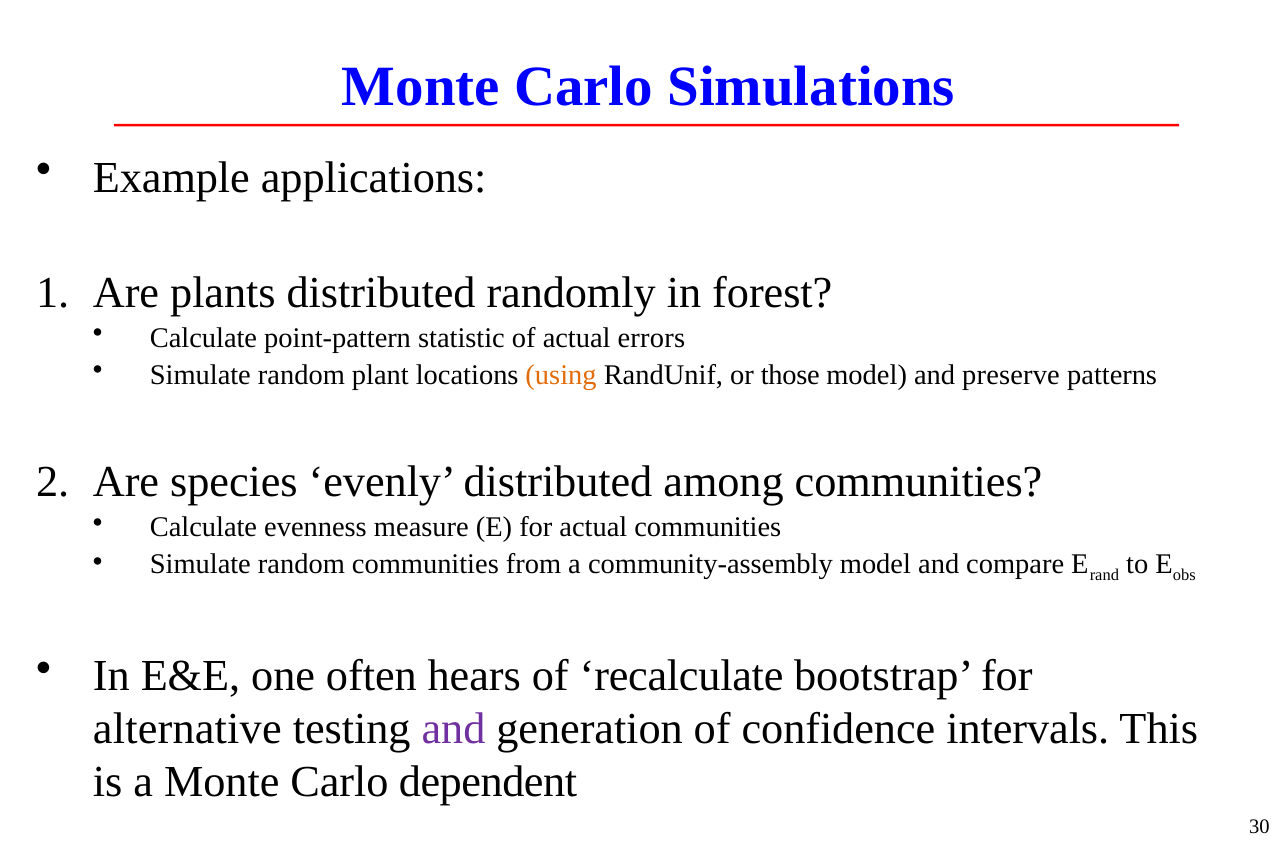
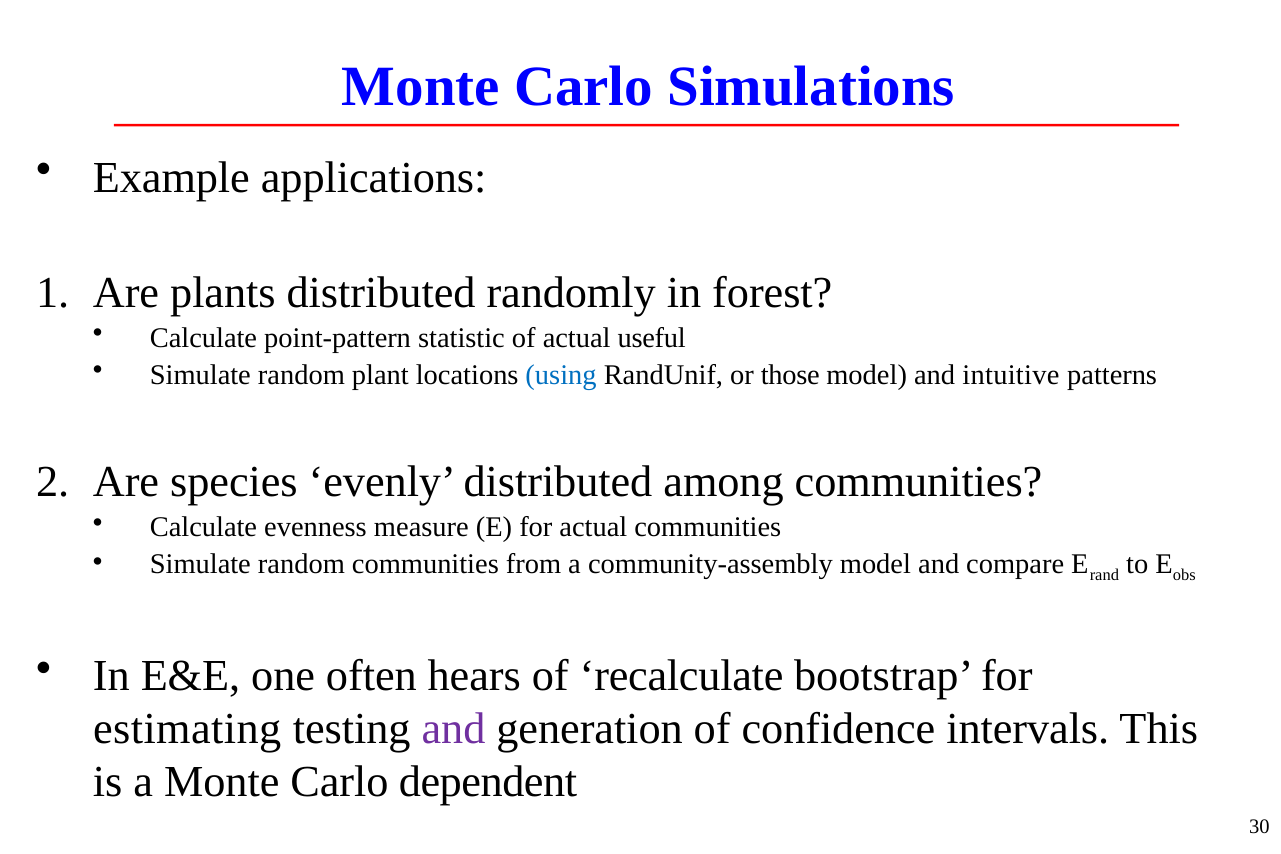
errors: errors -> useful
using colour: orange -> blue
preserve: preserve -> intuitive
alternative: alternative -> estimating
